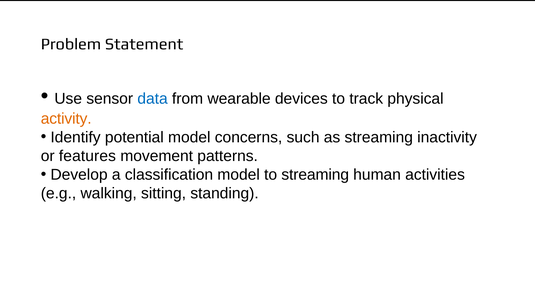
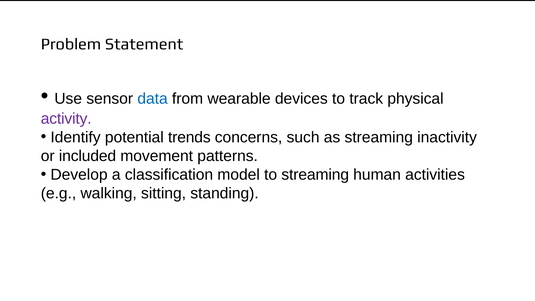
activity colour: orange -> purple
potential model: model -> trends
features: features -> included
